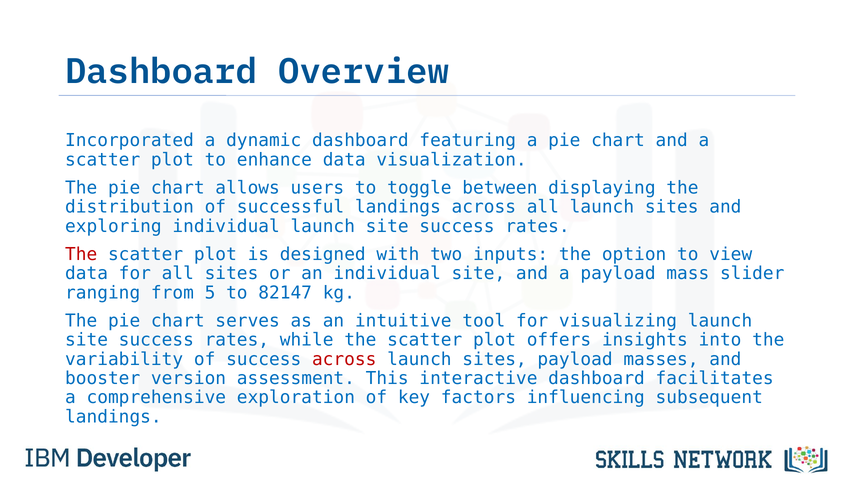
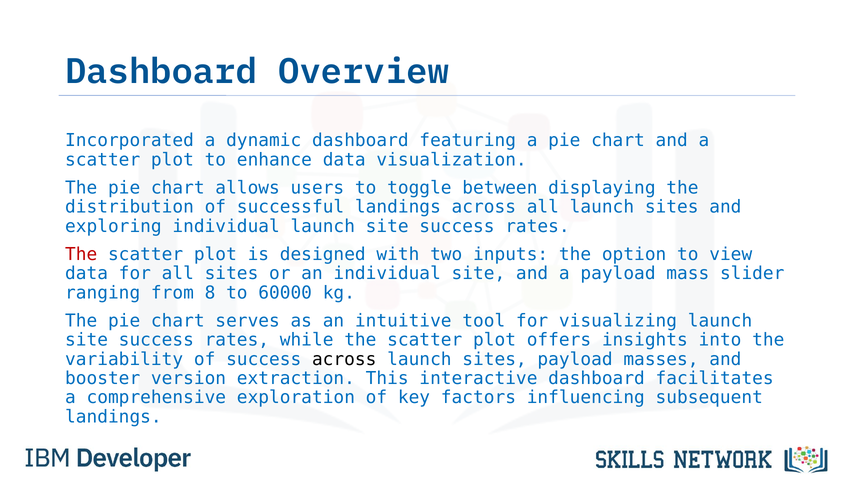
5: 5 -> 8
82147: 82147 -> 60000
across at (344, 359) colour: red -> black
assessment: assessment -> extraction
